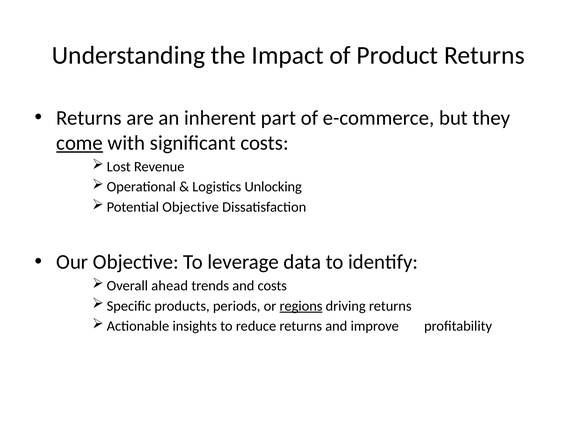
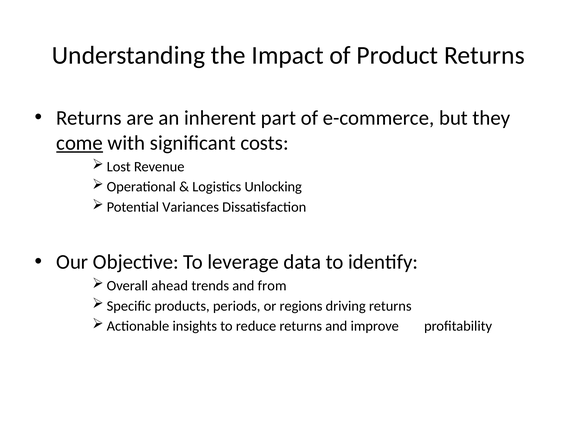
Potential Objective: Objective -> Variances
and costs: costs -> from
regions underline: present -> none
